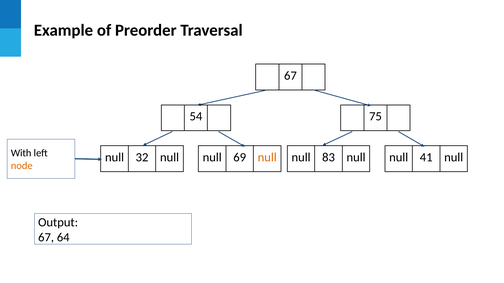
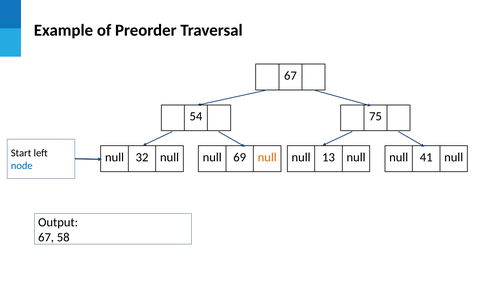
With: With -> Start
83: 83 -> 13
node colour: orange -> blue
64: 64 -> 58
